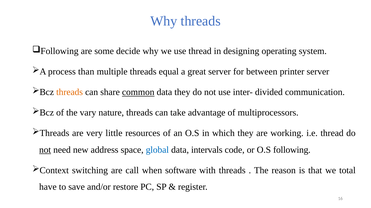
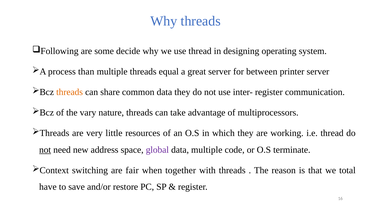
common underline: present -> none
inter- divided: divided -> register
global colour: blue -> purple
data intervals: intervals -> multiple
following: following -> terminate
call: call -> fair
software: software -> together
